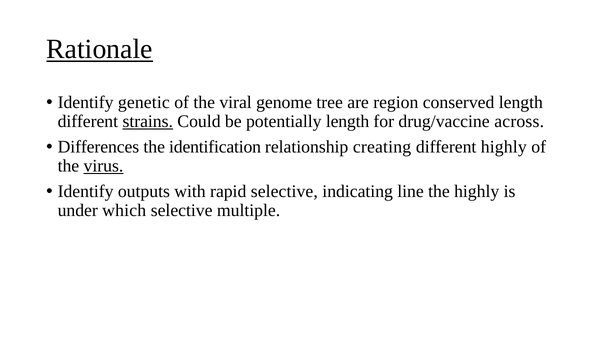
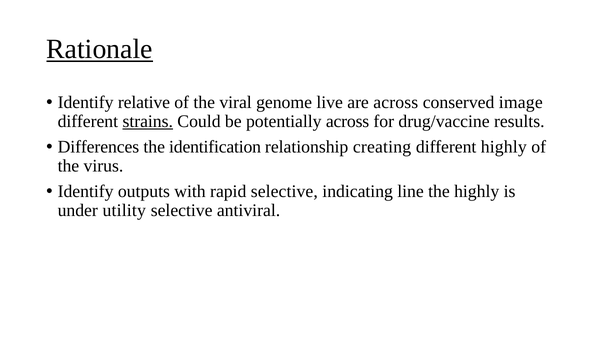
genetic: genetic -> relative
tree: tree -> live
are region: region -> across
conserved length: length -> image
potentially length: length -> across
across: across -> results
virus underline: present -> none
which: which -> utility
multiple: multiple -> antiviral
